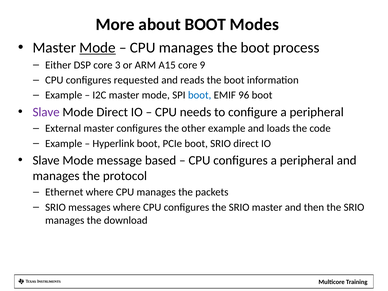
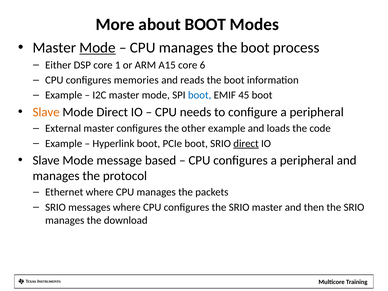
3: 3 -> 1
9: 9 -> 6
requested: requested -> memories
96: 96 -> 45
Slave at (46, 112) colour: purple -> orange
direct at (246, 143) underline: none -> present
